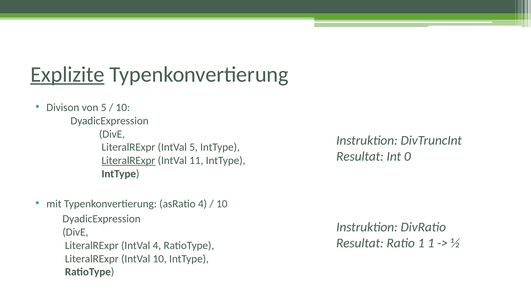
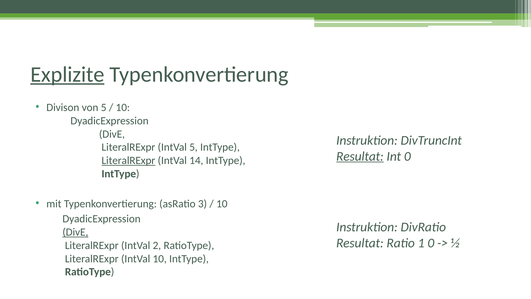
Resultat at (360, 156) underline: none -> present
11: 11 -> 14
asRatio 4: 4 -> 3
DivE at (75, 232) underline: none -> present
1 1: 1 -> 0
IntVal 4: 4 -> 2
